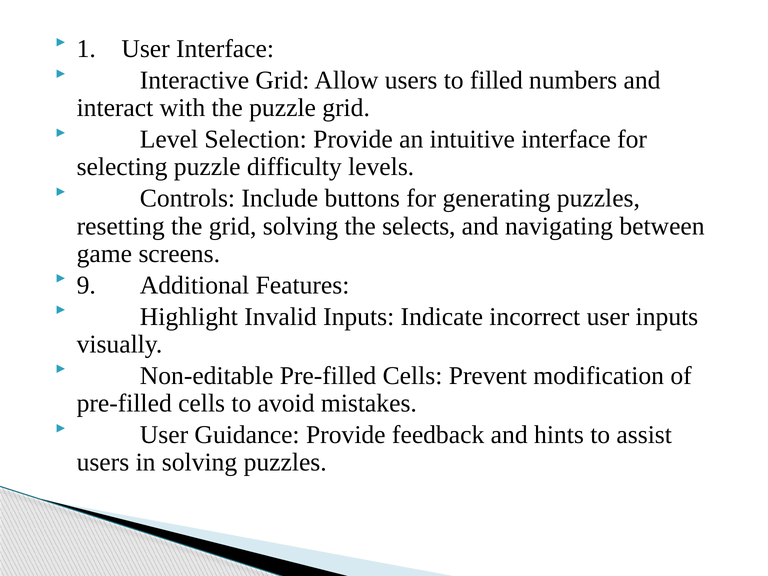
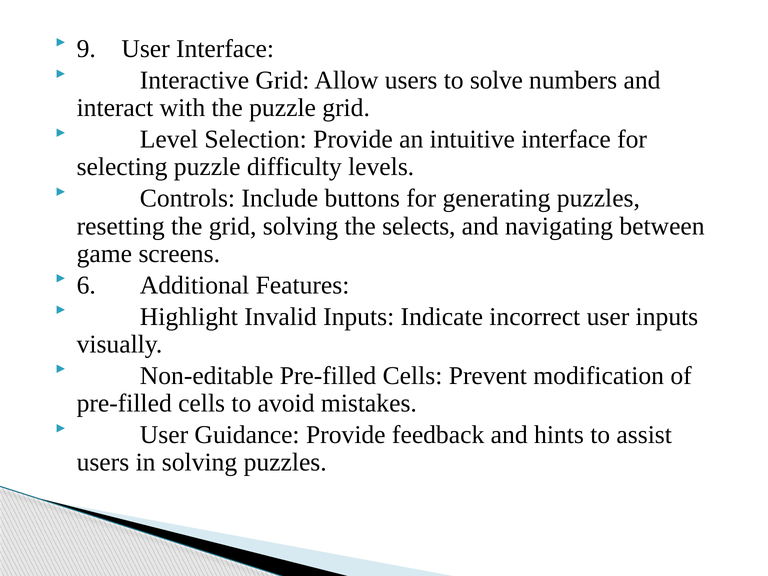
1: 1 -> 9
filled: filled -> solve
9: 9 -> 6
